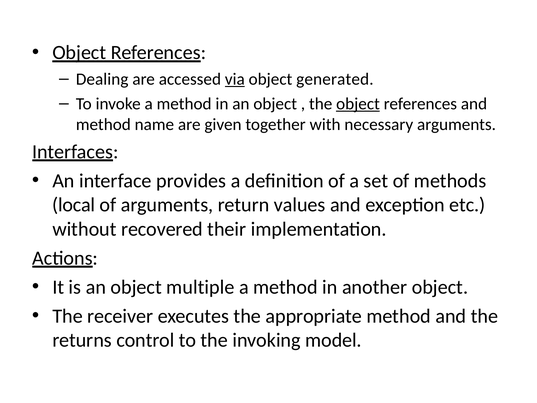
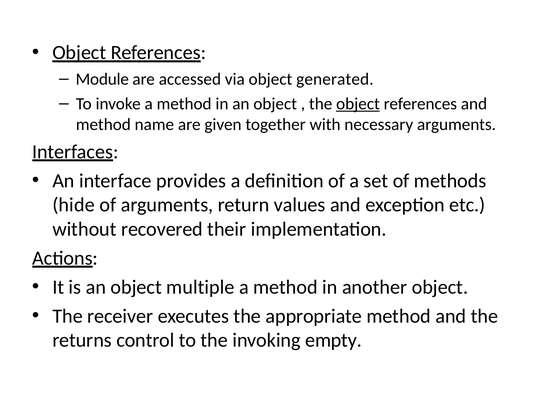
Dealing: Dealing -> Module
via underline: present -> none
local: local -> hide
model: model -> empty
